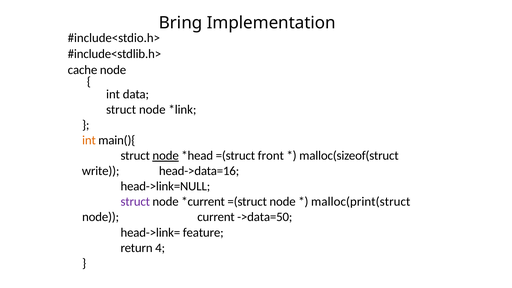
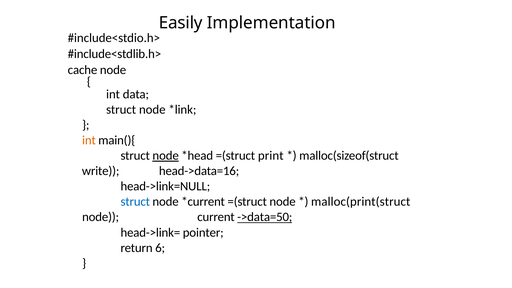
Bring: Bring -> Easily
front: front -> print
struct at (135, 202) colour: purple -> blue
->data=50 underline: none -> present
feature: feature -> pointer
4: 4 -> 6
